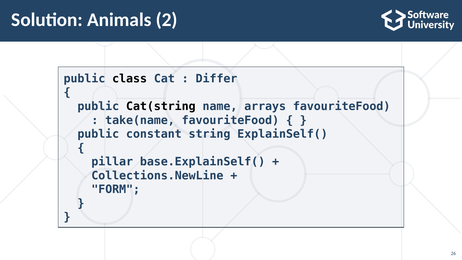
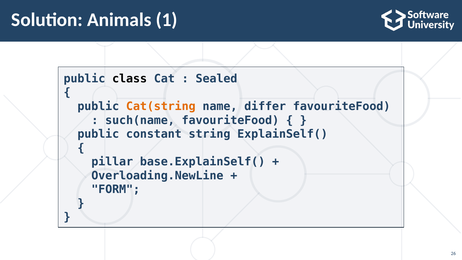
2: 2 -> 1
Differ: Differ -> Sealed
Cat(string colour: black -> orange
arrays: arrays -> differ
take(name: take(name -> such(name
Collections.NewLine: Collections.NewLine -> Overloading.NewLine
